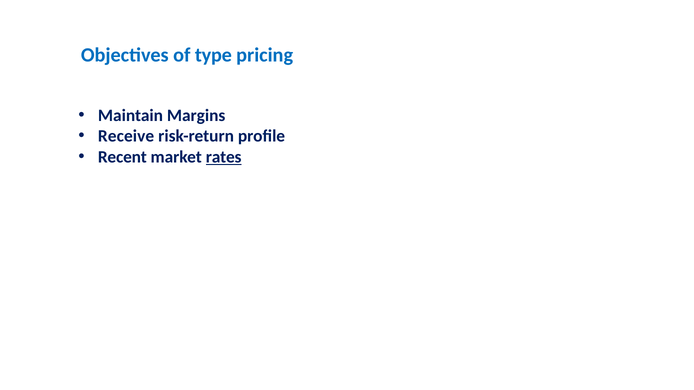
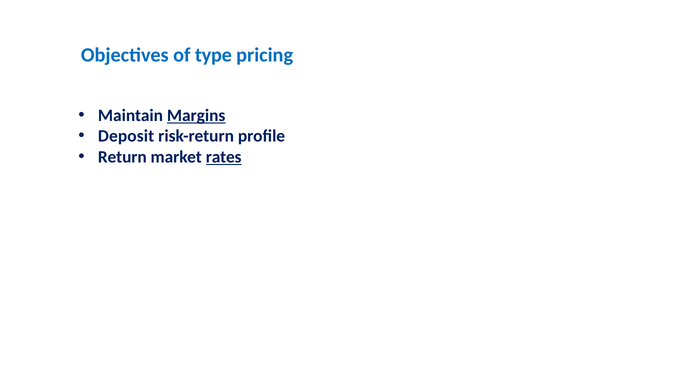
Margins underline: none -> present
Receive: Receive -> Deposit
Recent: Recent -> Return
